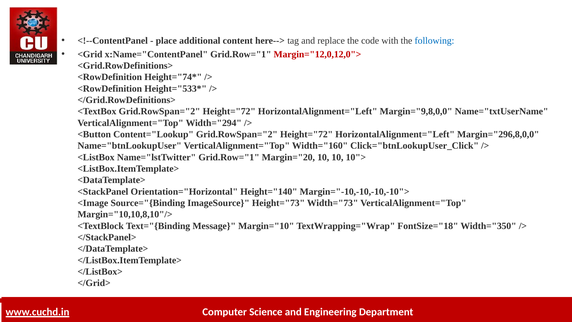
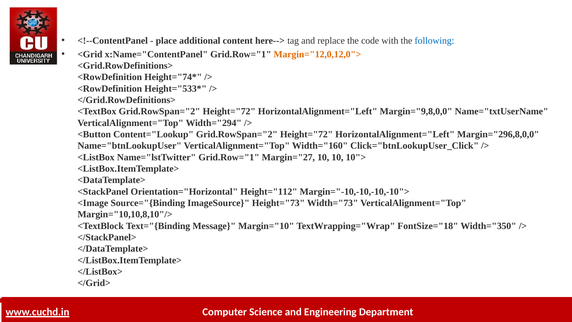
Margin="12,0,12,0"> colour: red -> orange
Margin="20: Margin="20 -> Margin="27
Height="140: Height="140 -> Height="112
